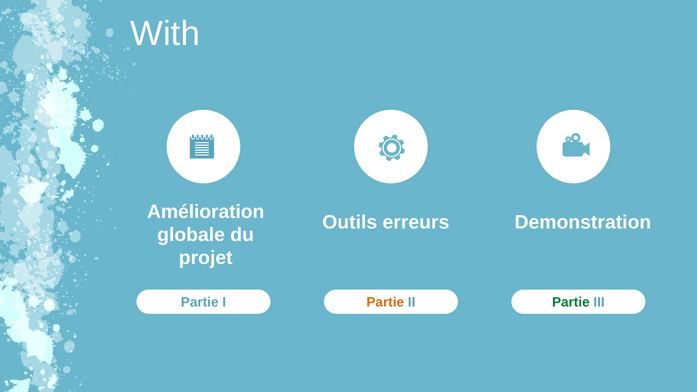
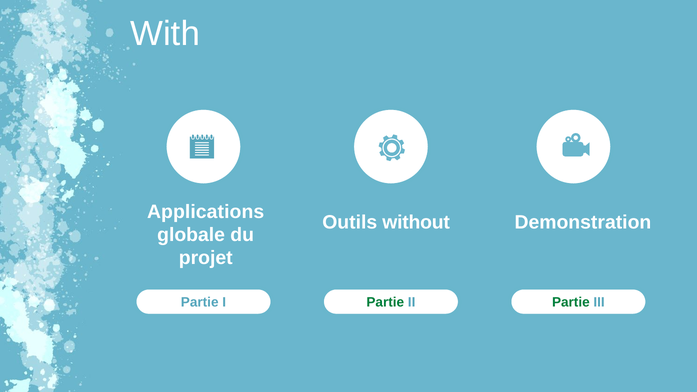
Amélioration: Amélioration -> Applications
erreurs: erreurs -> without
Partie at (385, 303) colour: orange -> green
